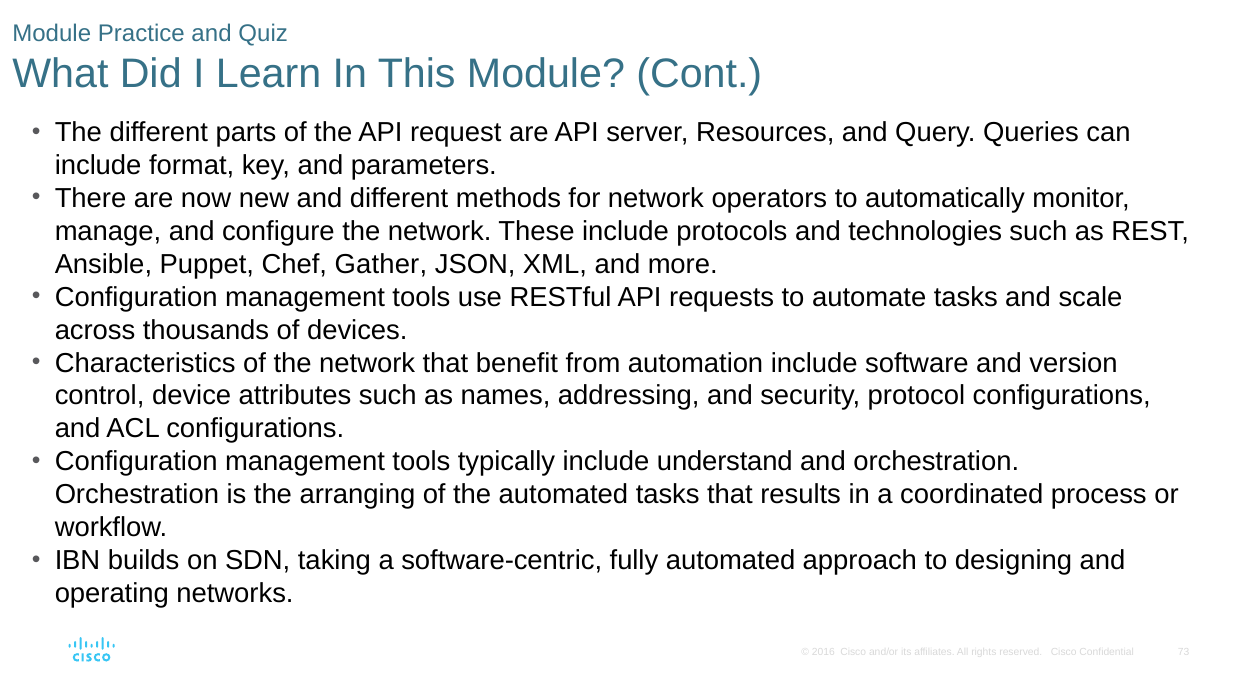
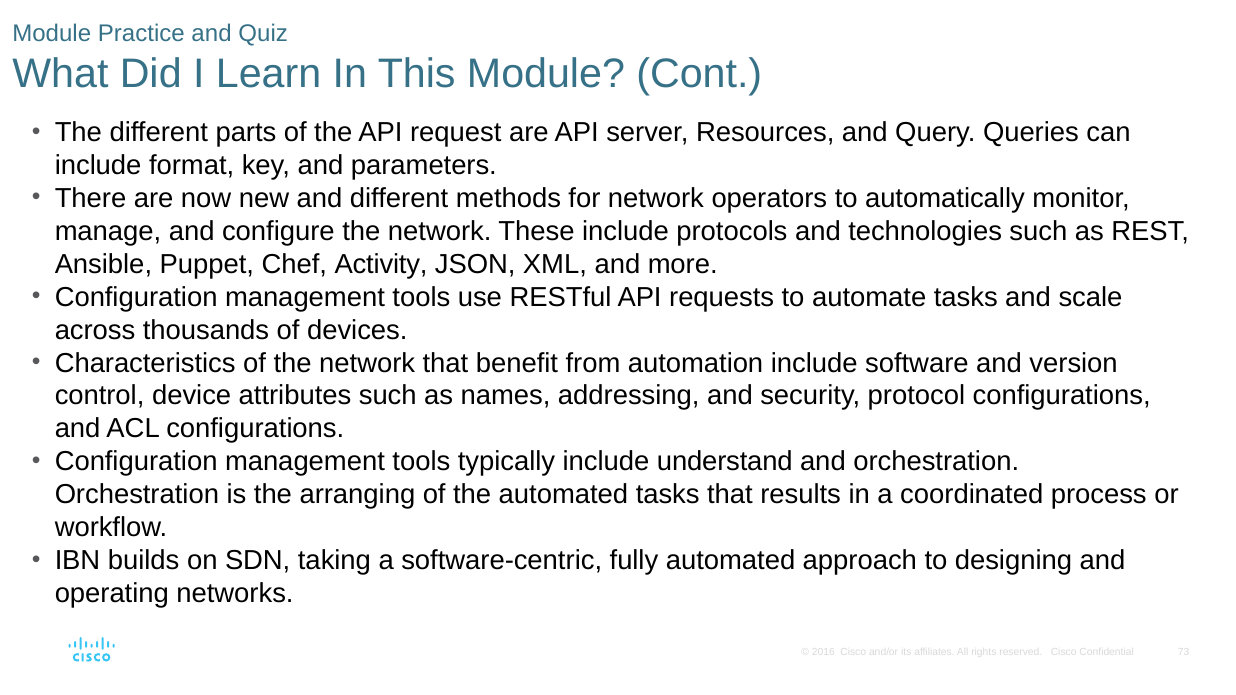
Gather: Gather -> Activity
